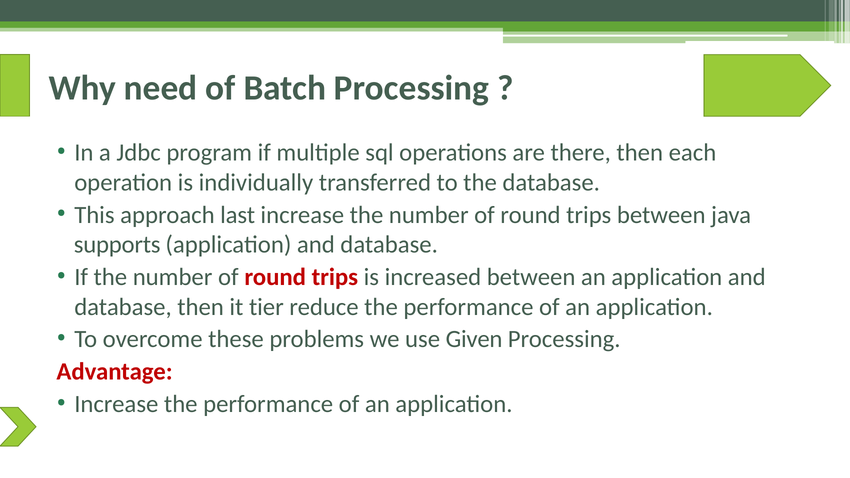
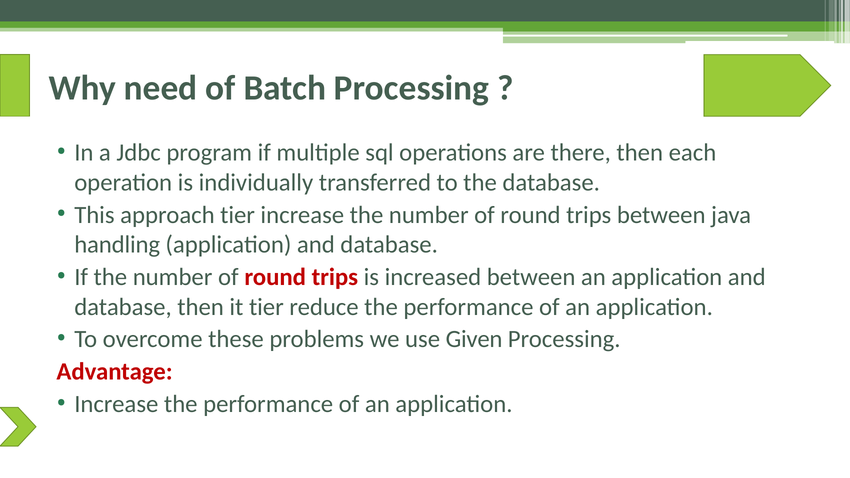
approach last: last -> tier
supports: supports -> handling
